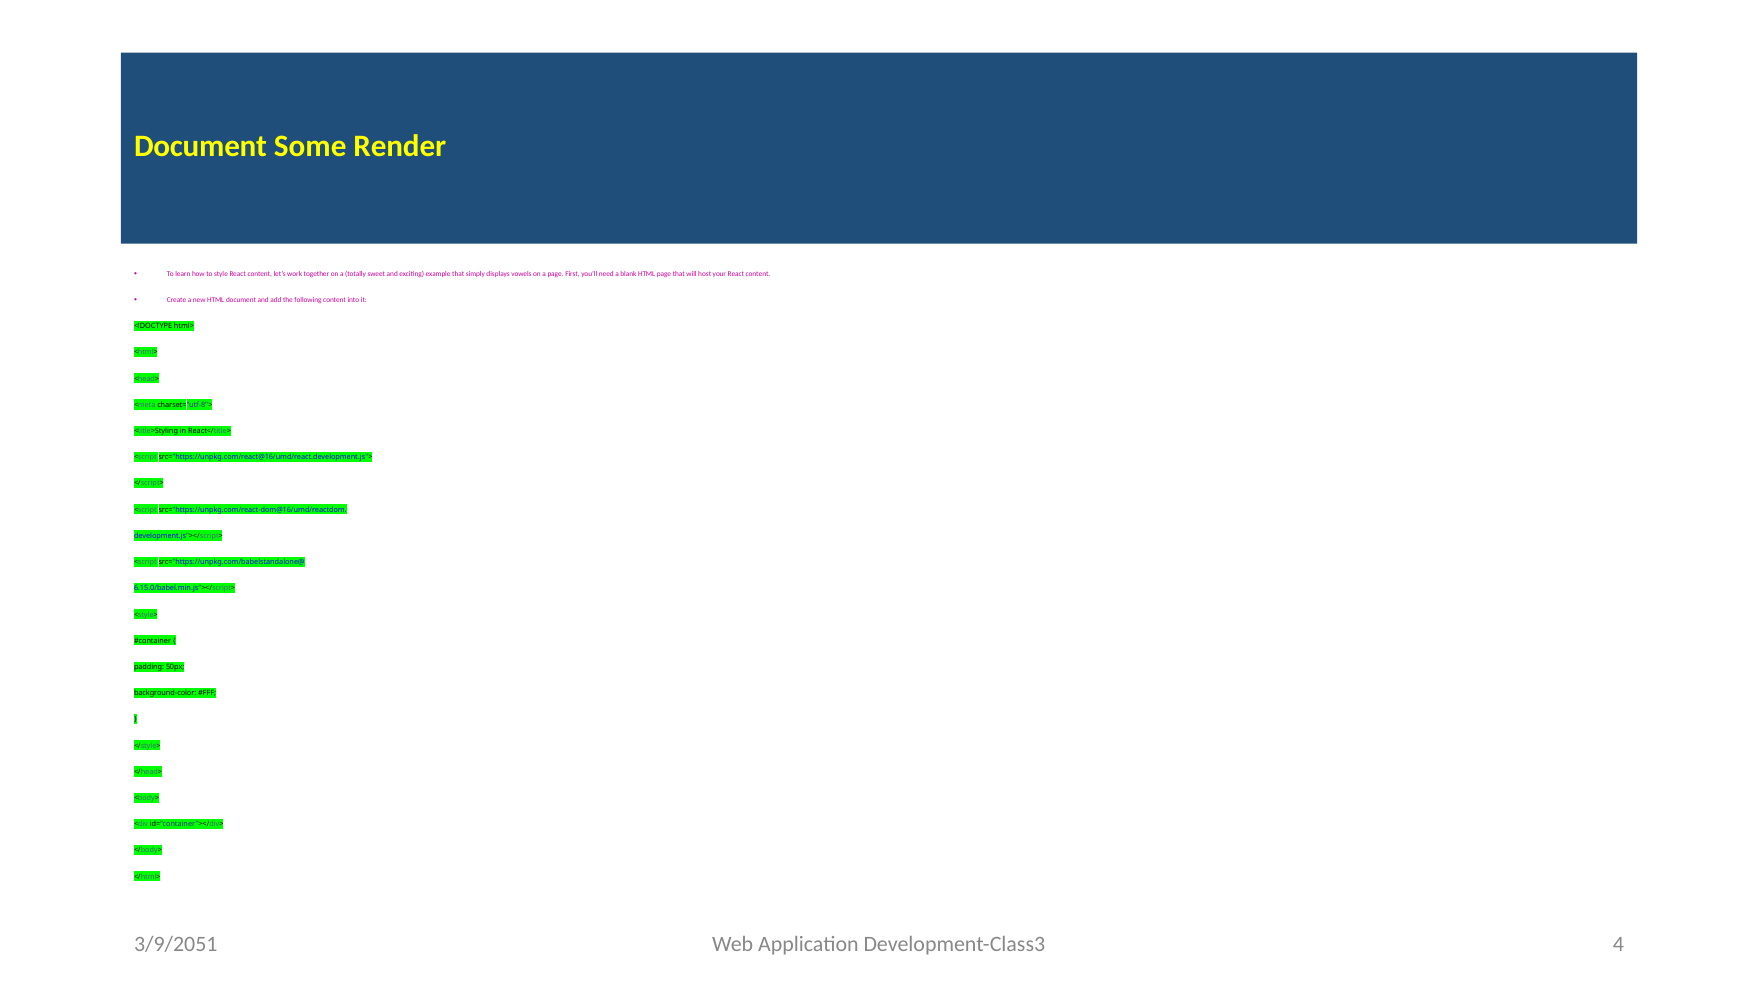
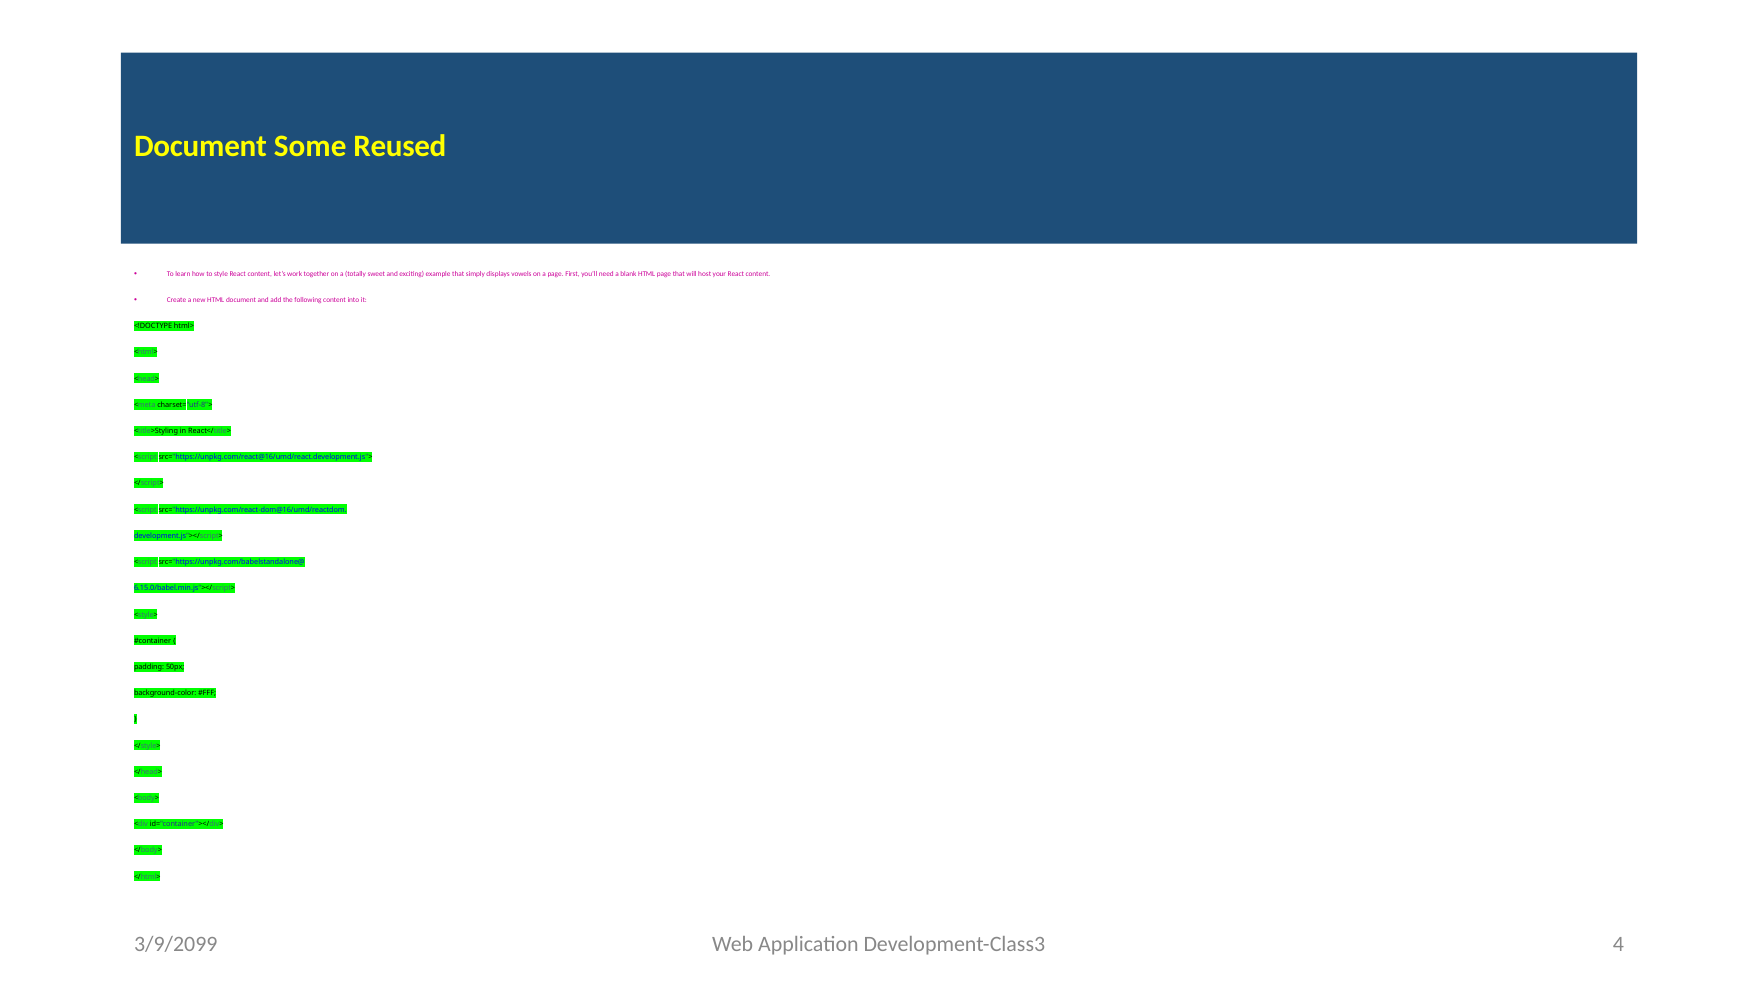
Render: Render -> Reused
3/9/2051: 3/9/2051 -> 3/9/2099
